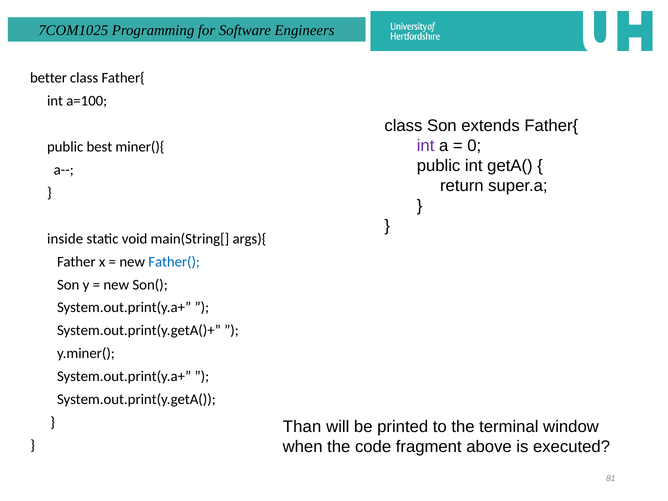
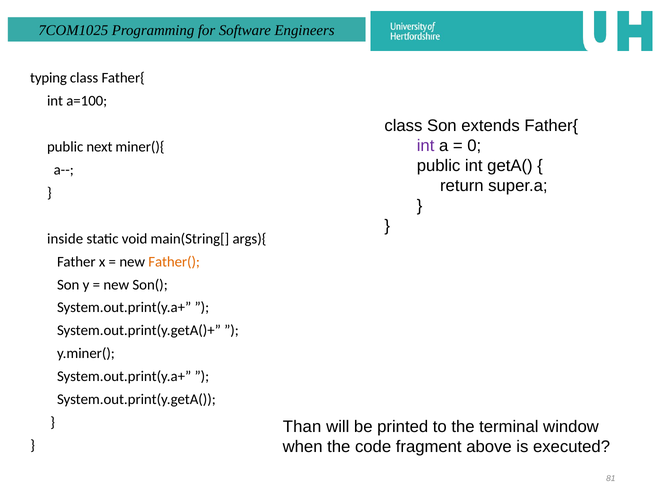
better: better -> typing
best: best -> next
Father( colour: blue -> orange
